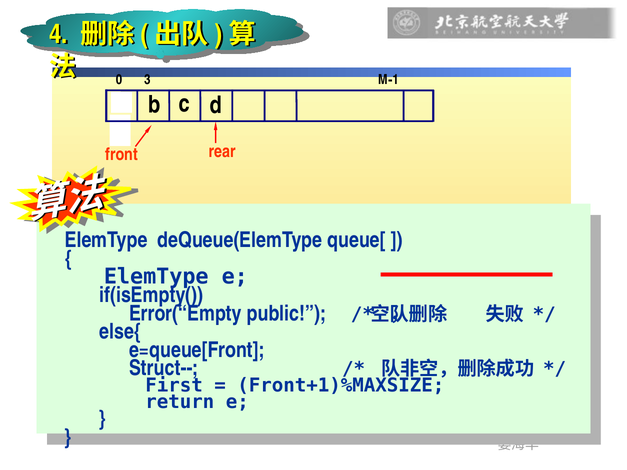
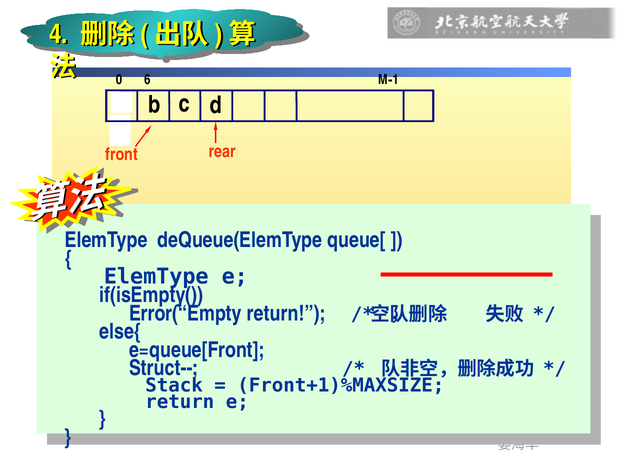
3: 3 -> 6
Error(“Empty public: public -> return
First: First -> Stack
